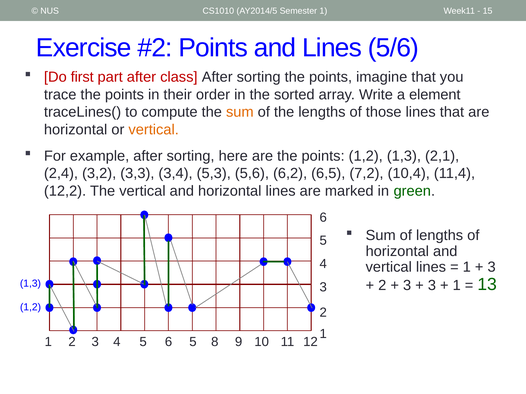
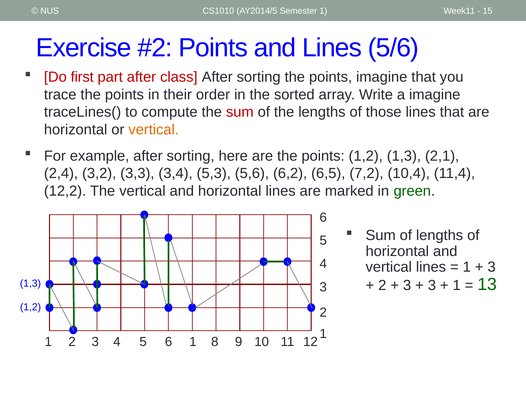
a element: element -> imagine
sum at (240, 112) colour: orange -> red
6 5: 5 -> 1
